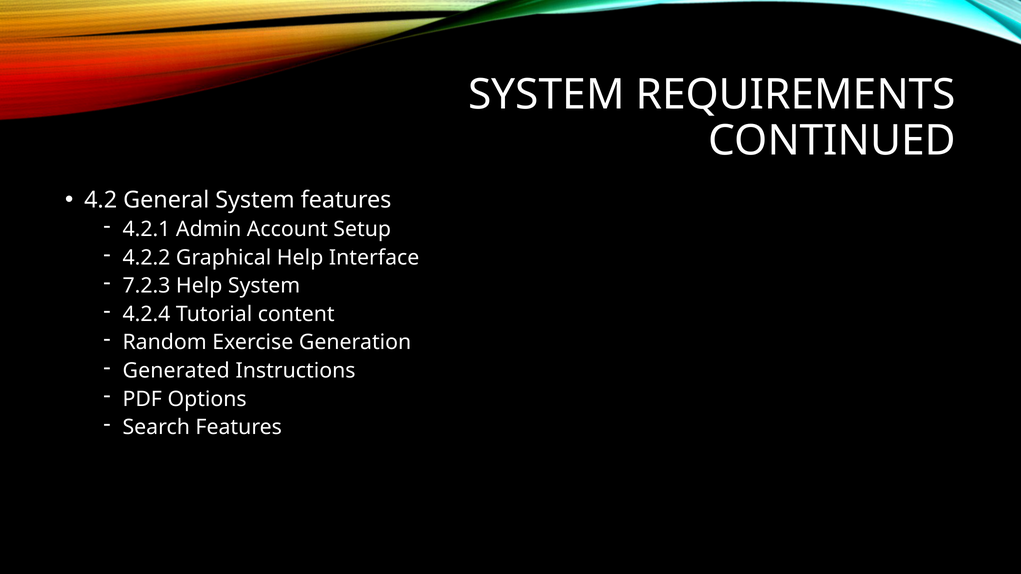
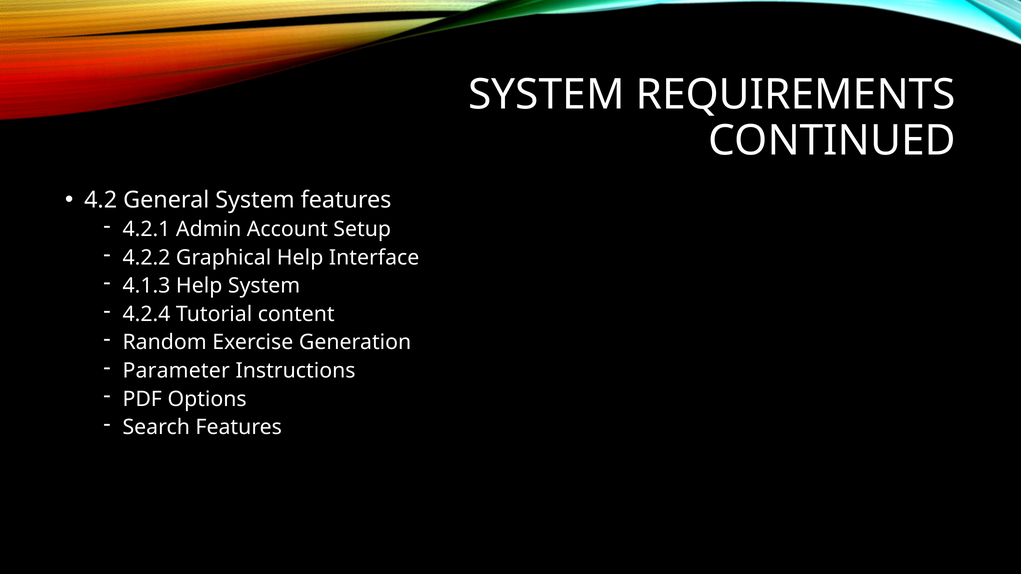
7.2.3: 7.2.3 -> 4.1.3
Generated: Generated -> Parameter
